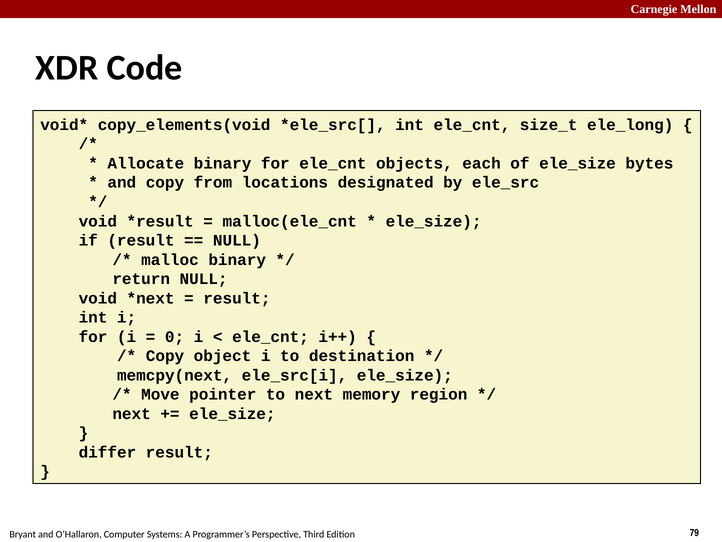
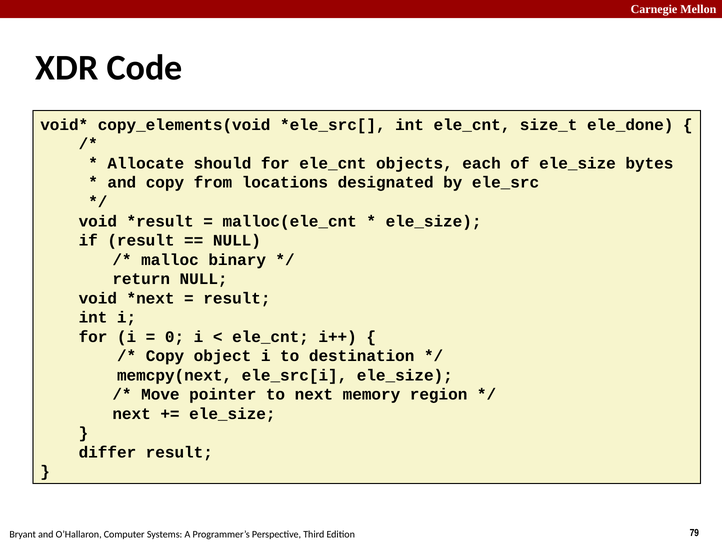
ele_long: ele_long -> ele_done
Allocate binary: binary -> should
